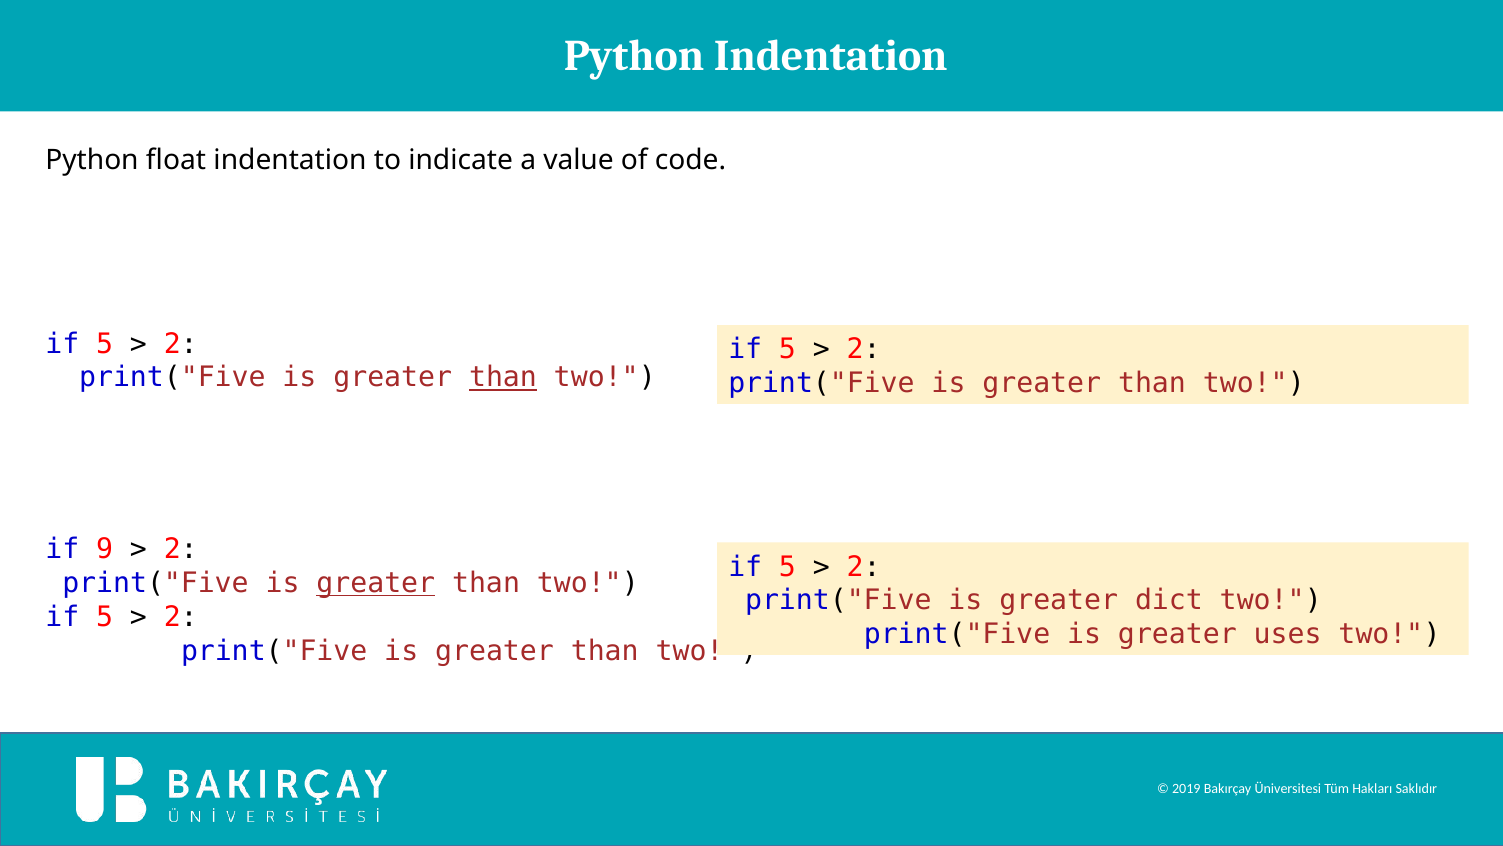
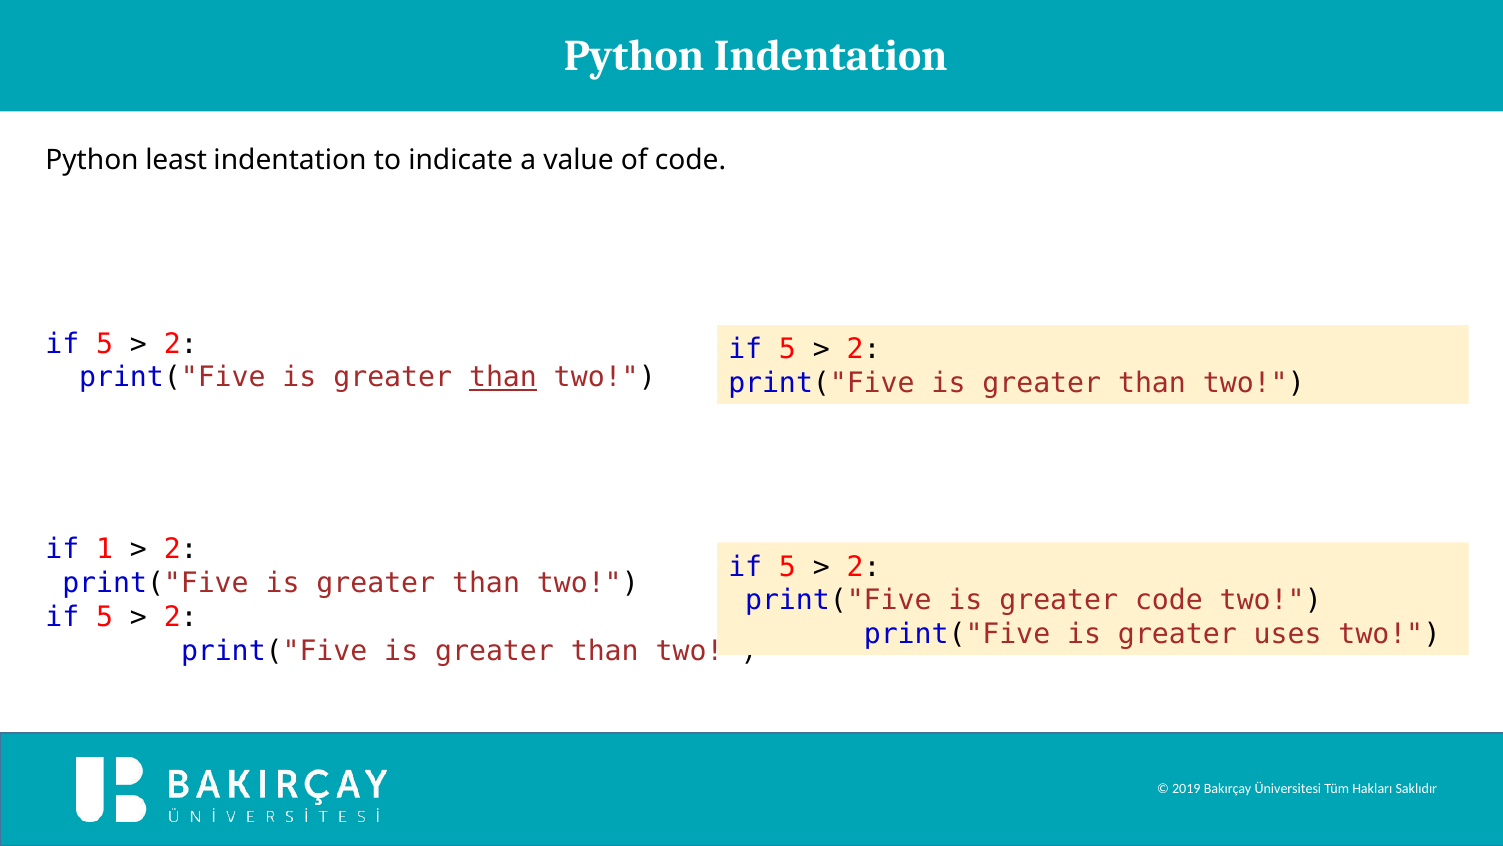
float: float -> least
9: 9 -> 1
greater at (376, 583) underline: present -> none
greater dict: dict -> code
